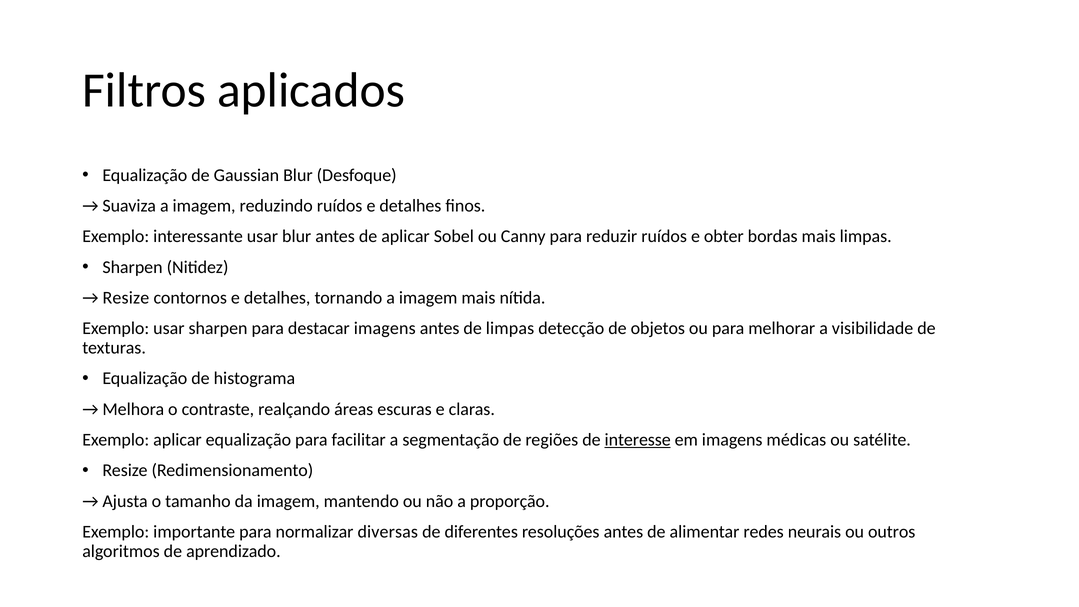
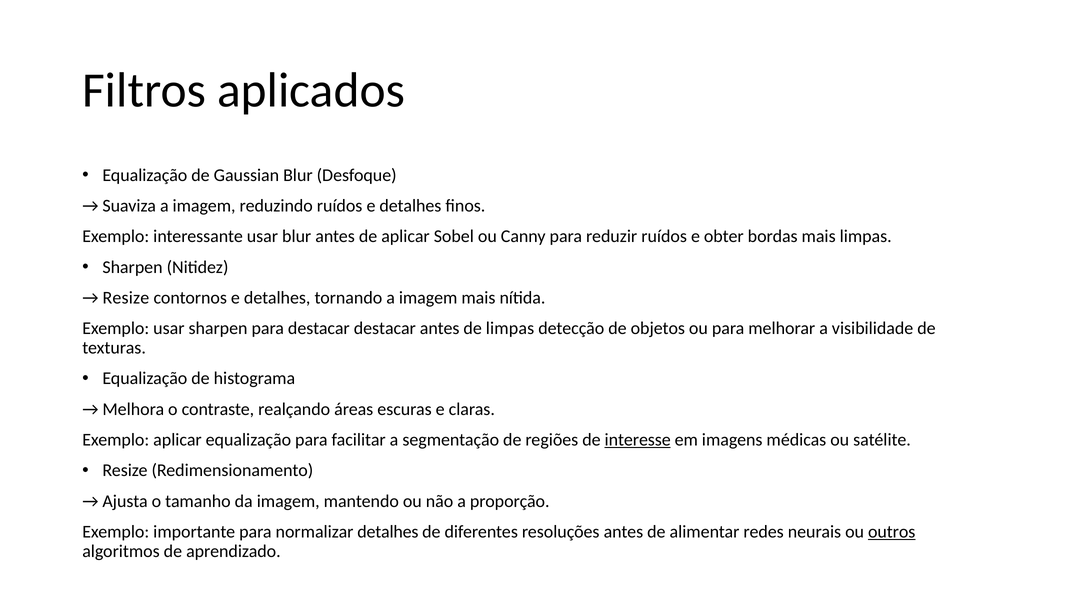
destacar imagens: imagens -> destacar
normalizar diversas: diversas -> detalhes
outros underline: none -> present
